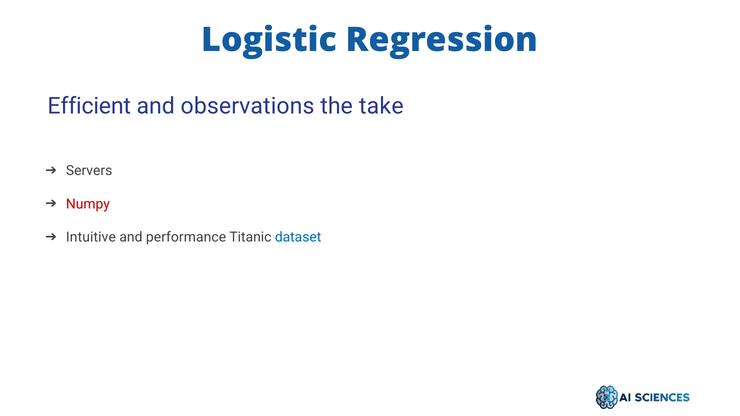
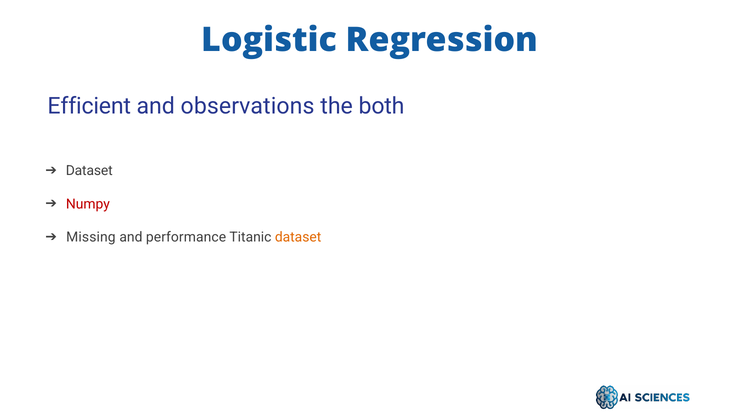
take: take -> both
Servers at (89, 171): Servers -> Dataset
Intuitive: Intuitive -> Missing
dataset at (298, 237) colour: blue -> orange
